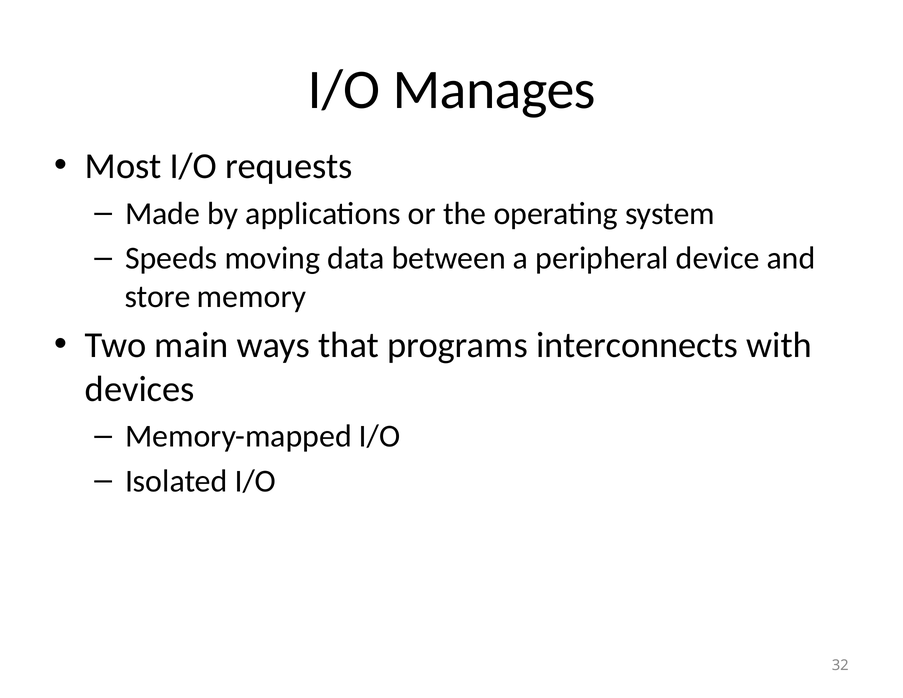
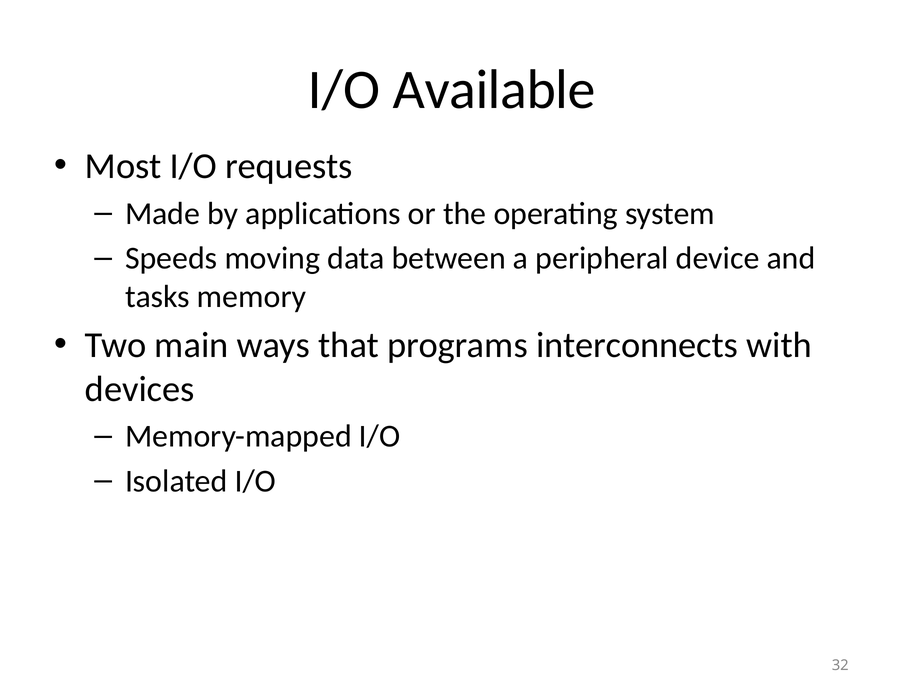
Manages: Manages -> Available
store: store -> tasks
